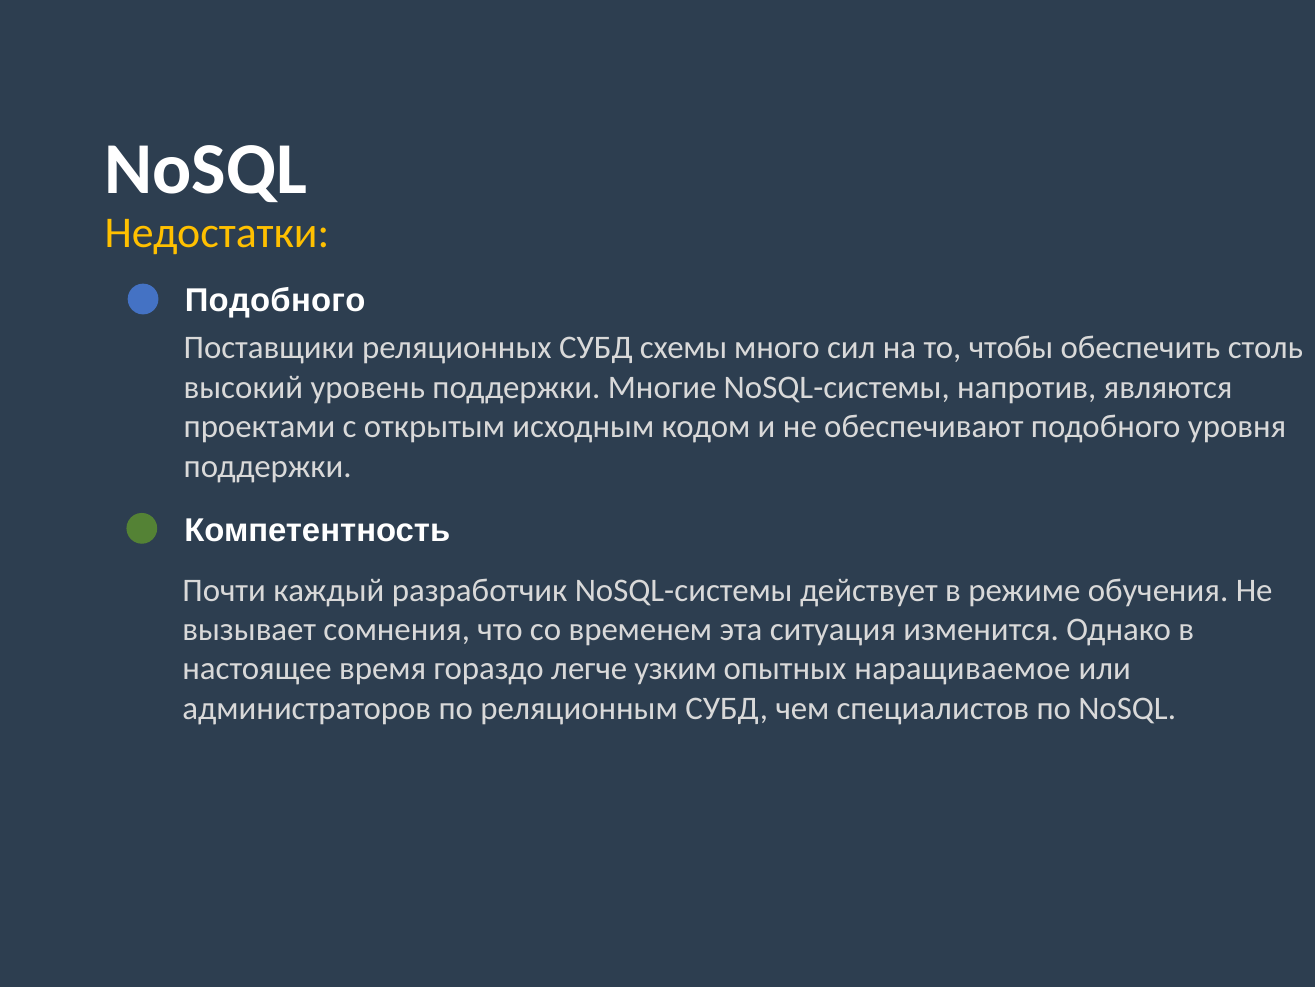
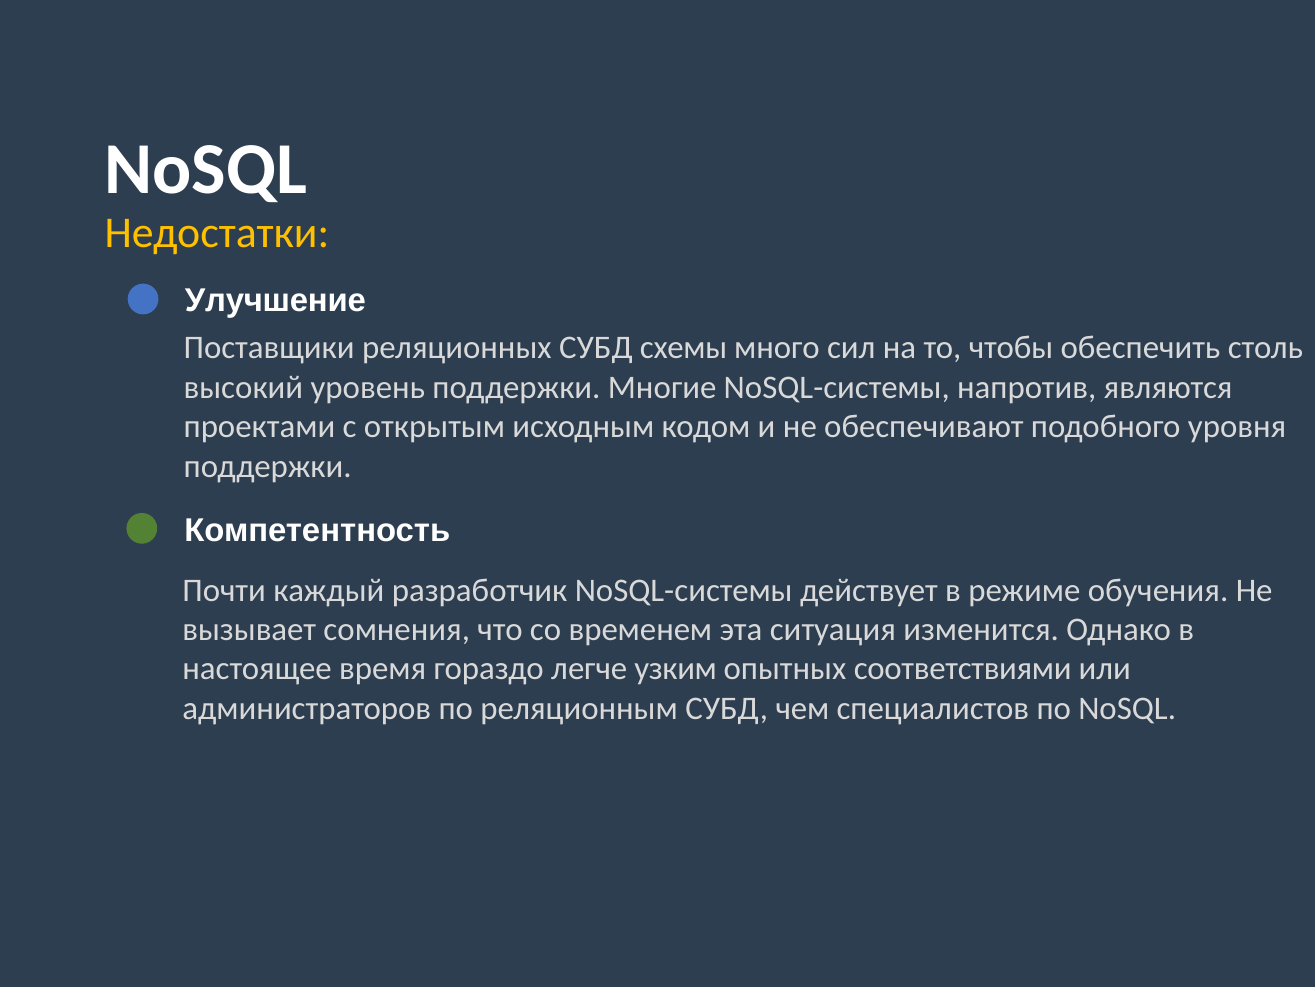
Подобного at (275, 301): Подобного -> Улучшение
наращиваемое: наращиваемое -> соответствиями
